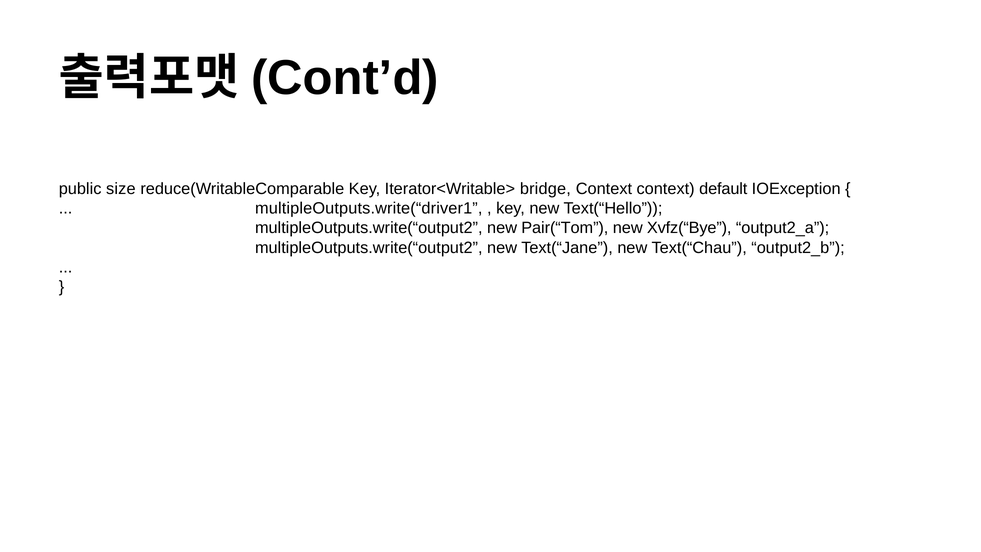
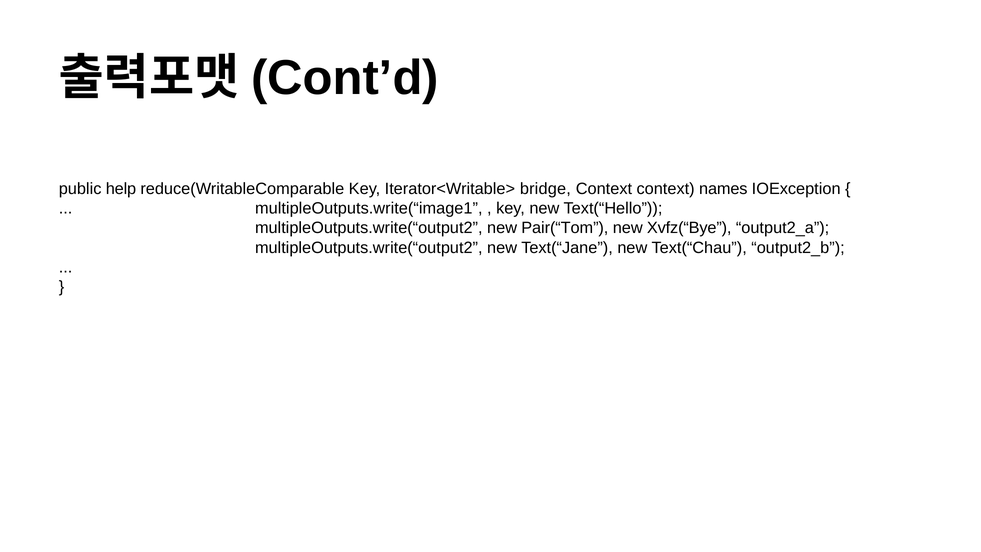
size: size -> help
default: default -> names
multipleOutputs.write(“driver1: multipleOutputs.write(“driver1 -> multipleOutputs.write(“image1
